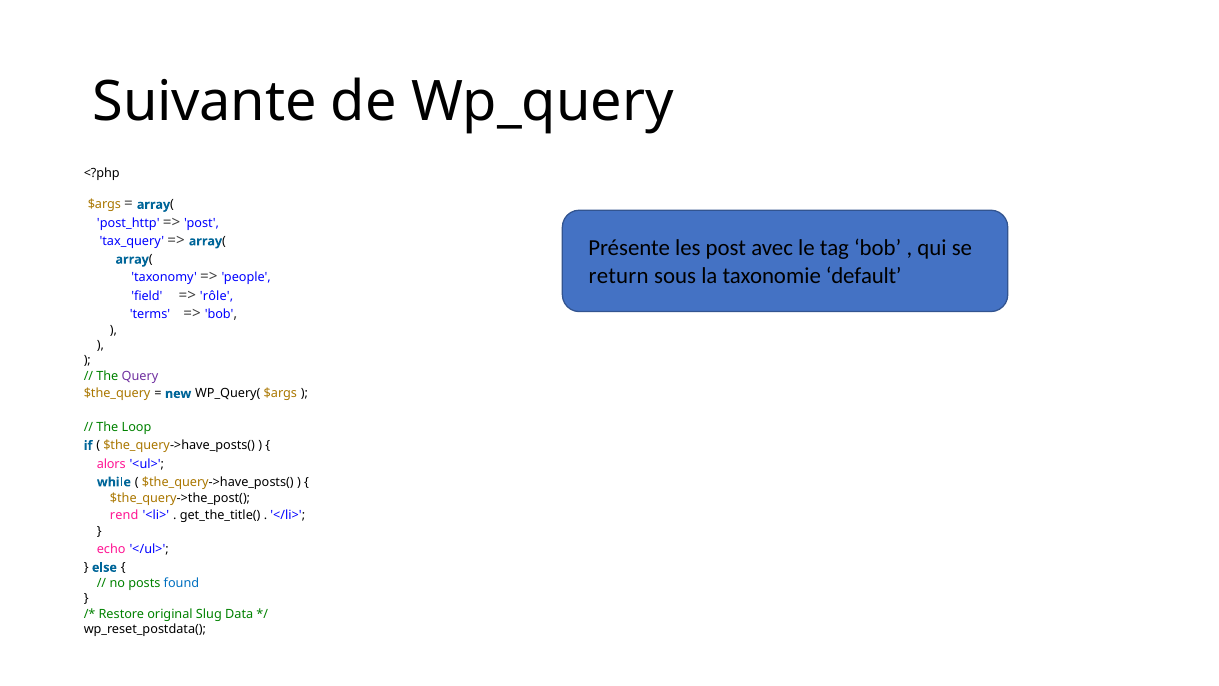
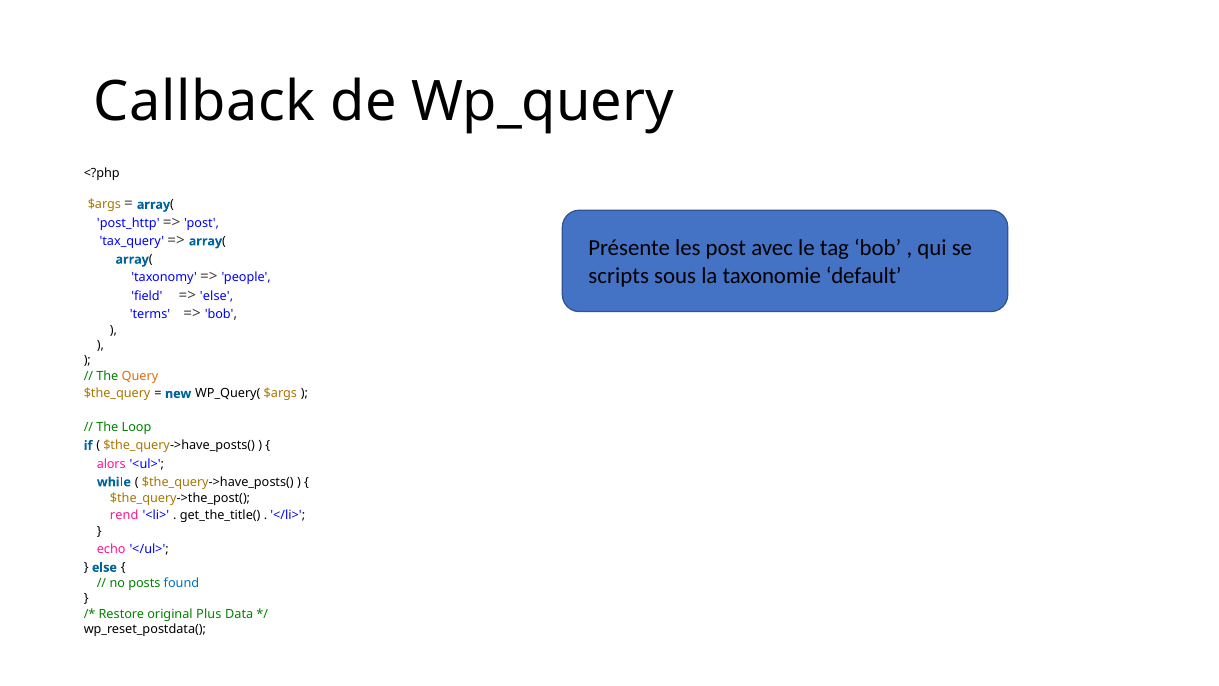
Suivante: Suivante -> Callback
return: return -> scripts
rôle at (217, 296): rôle -> else
Query colour: purple -> orange
Slug: Slug -> Plus
